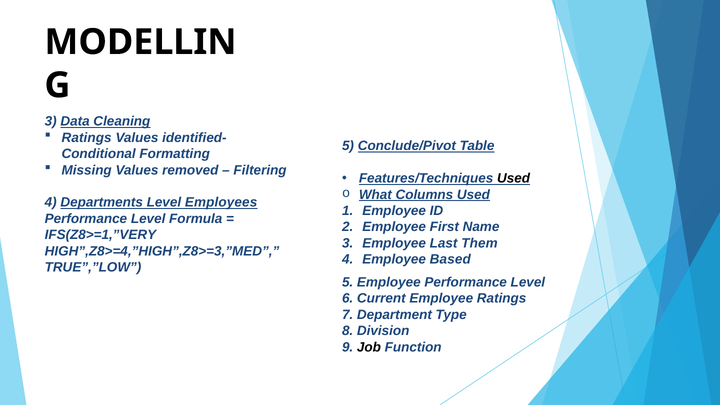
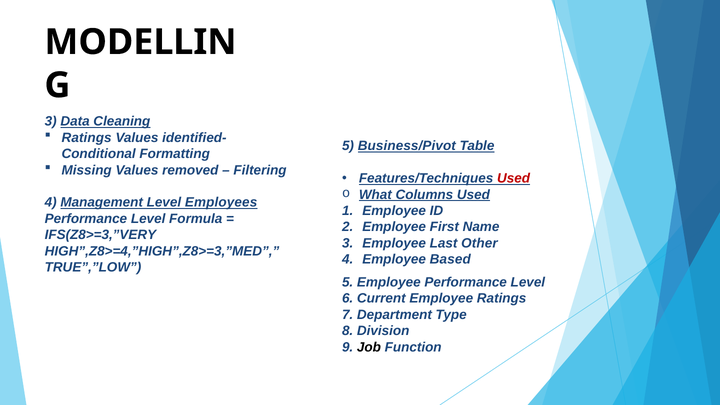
Conclude/Pivot: Conclude/Pivot -> Business/Pivot
Used at (514, 178) colour: black -> red
Departments: Departments -> Management
IFS(Z8>=1,”VERY: IFS(Z8>=1,”VERY -> IFS(Z8>=3,”VERY
Them: Them -> Other
